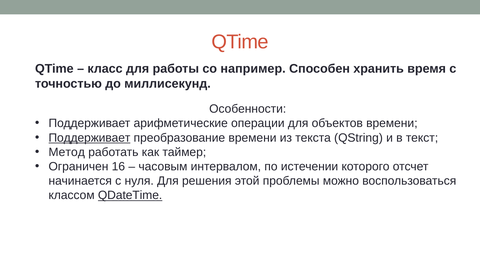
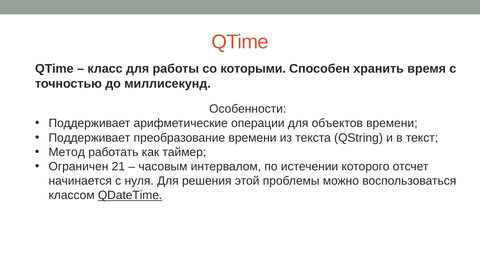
например: например -> которыми
Поддерживает at (89, 138) underline: present -> none
16: 16 -> 21
